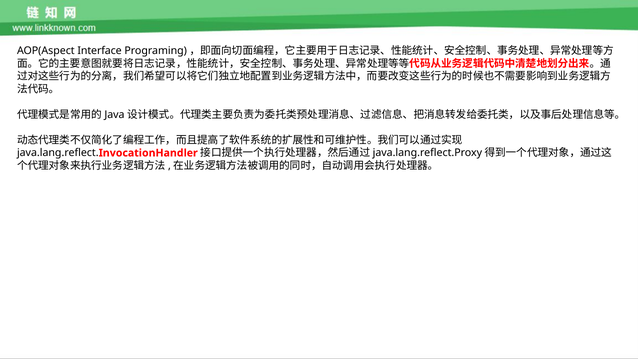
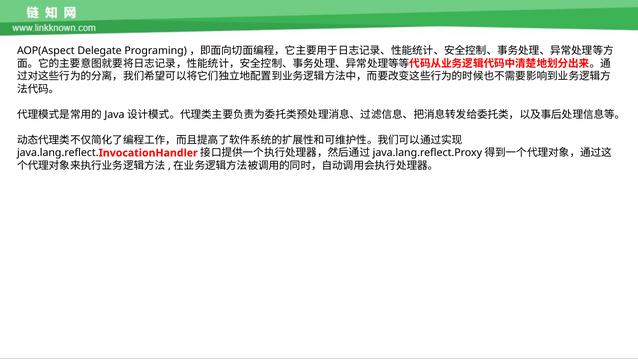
Interface: Interface -> Delegate
